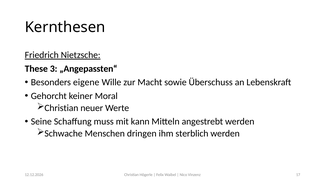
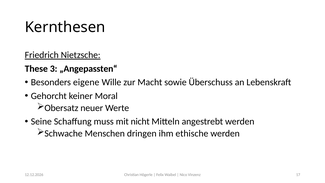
Christian at (61, 108): Christian -> Obersatz
kann: kann -> nicht
sterblich: sterblich -> ethische
